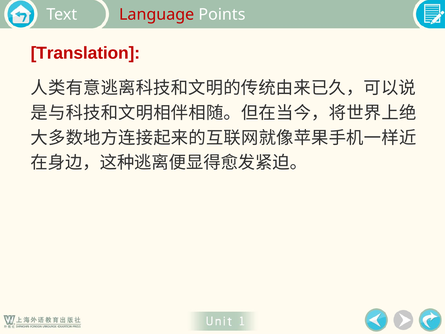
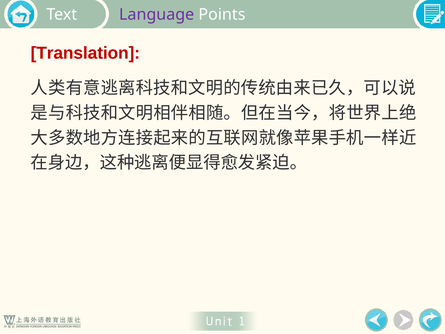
Language colour: red -> purple
